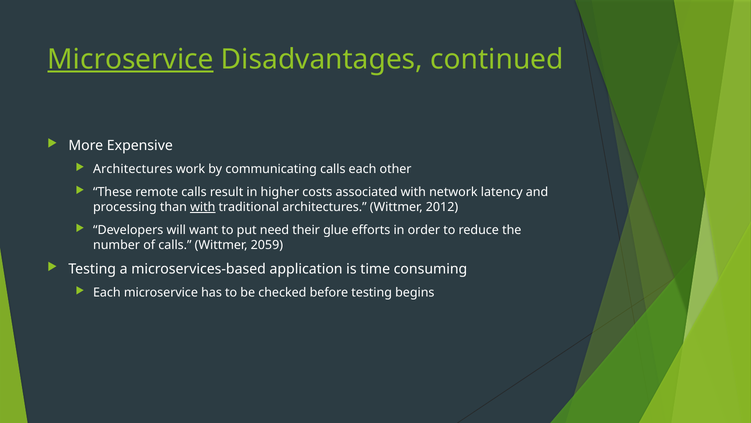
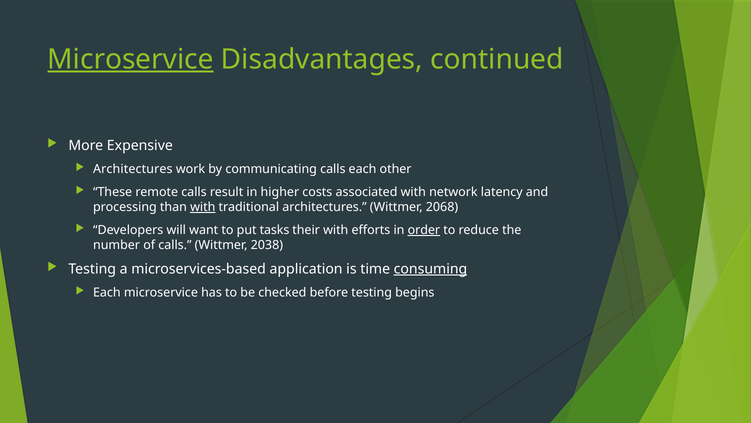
2012: 2012 -> 2068
need: need -> tasks
their glue: glue -> with
order underline: none -> present
2059: 2059 -> 2038
consuming underline: none -> present
